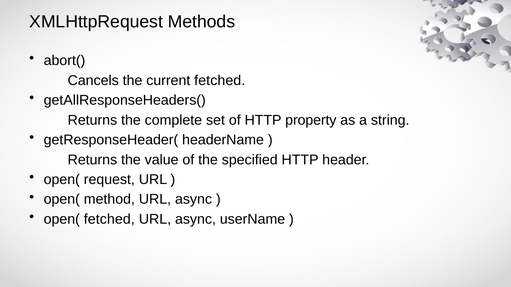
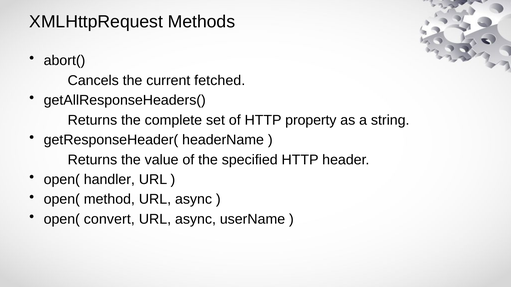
request: request -> handler
open( fetched: fetched -> convert
